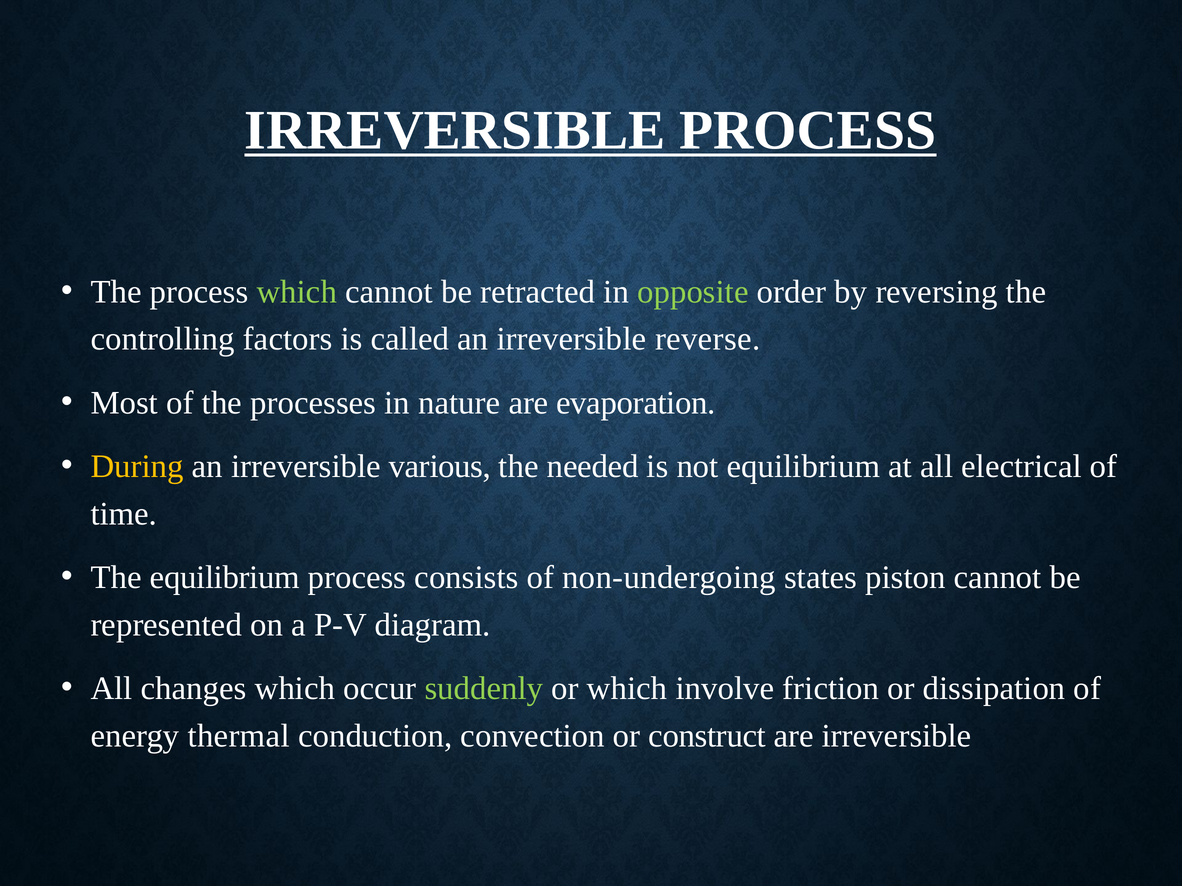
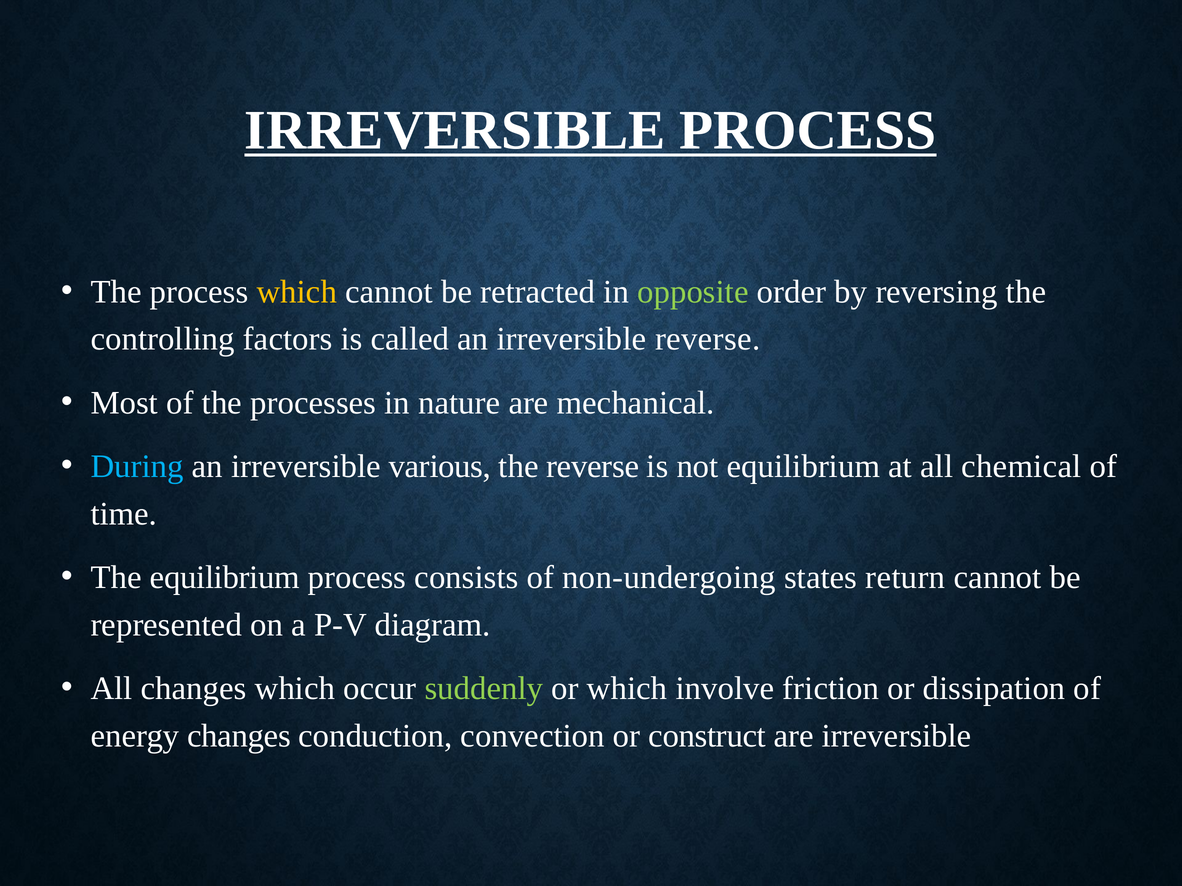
which at (297, 292) colour: light green -> yellow
evaporation: evaporation -> mechanical
During colour: yellow -> light blue
the needed: needed -> reverse
electrical: electrical -> chemical
piston: piston -> return
energy thermal: thermal -> changes
